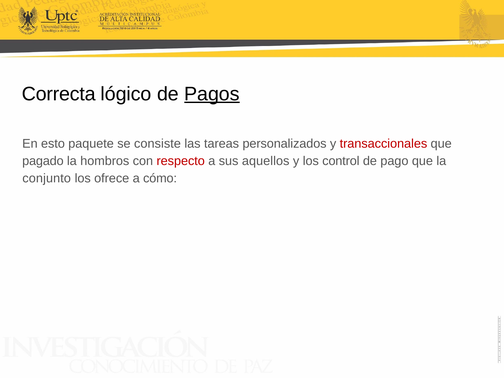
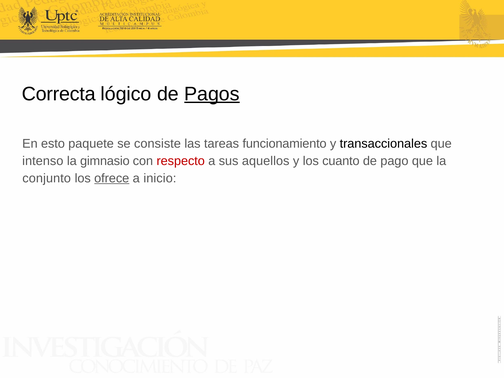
personalizados: personalizados -> funcionamiento
transaccionales colour: red -> black
pagado: pagado -> intenso
hombros: hombros -> gimnasio
control: control -> cuanto
ofrece underline: none -> present
cómo: cómo -> inicio
